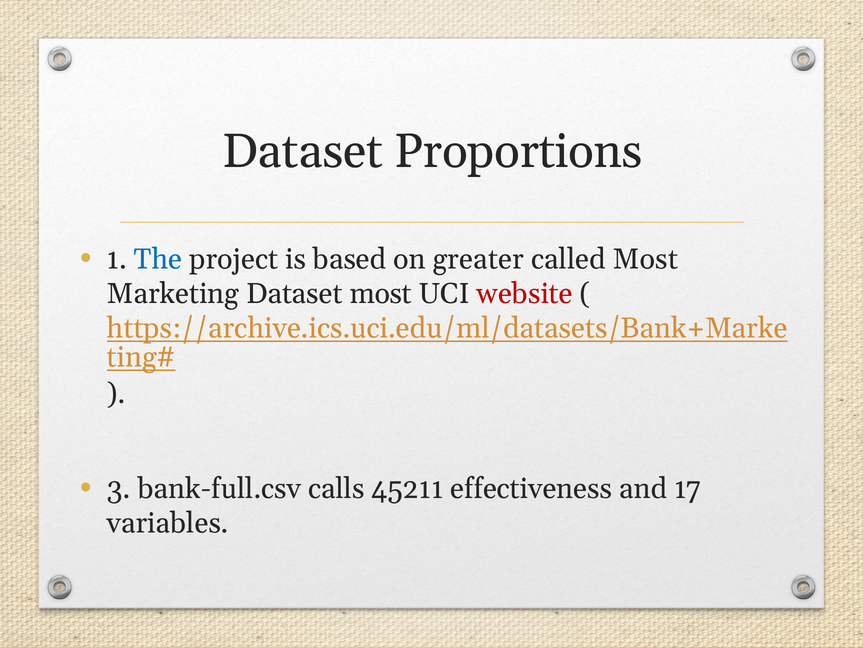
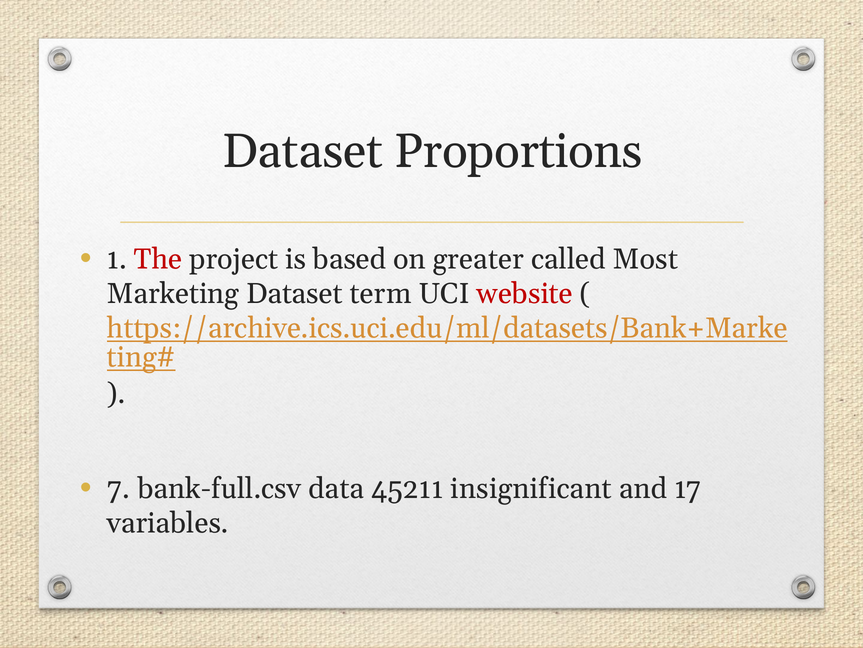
The colour: blue -> red
Dataset most: most -> term
3: 3 -> 7
calls: calls -> data
effectiveness: effectiveness -> insignificant
